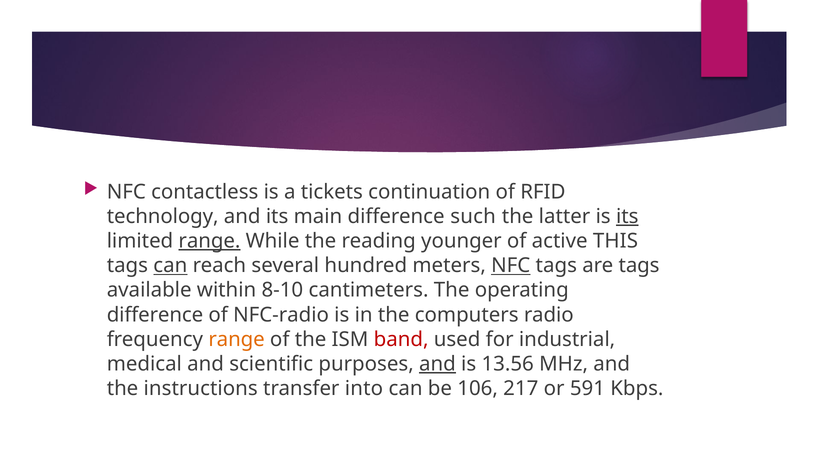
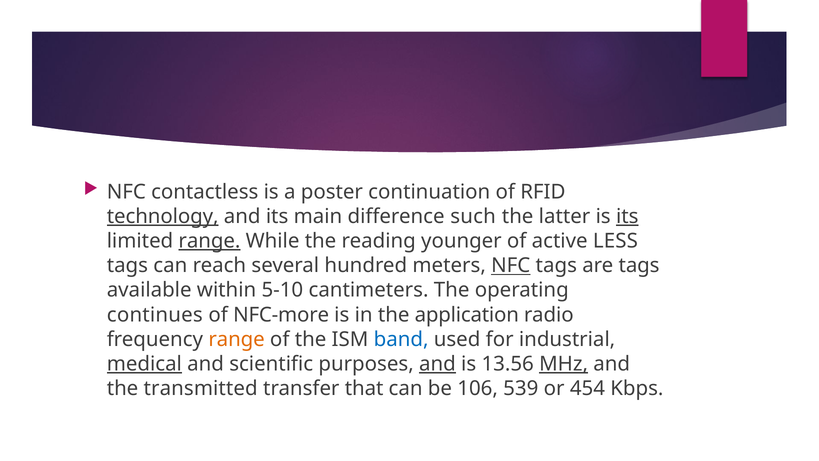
tickets: tickets -> poster
technology underline: none -> present
THIS: THIS -> LESS
can at (170, 265) underline: present -> none
8-10: 8-10 -> 5-10
difference at (155, 315): difference -> continues
NFC-radio: NFC-radio -> NFC-more
computers: computers -> application
band colour: red -> blue
medical underline: none -> present
MHz underline: none -> present
instructions: instructions -> transmitted
into: into -> that
217: 217 -> 539
591: 591 -> 454
